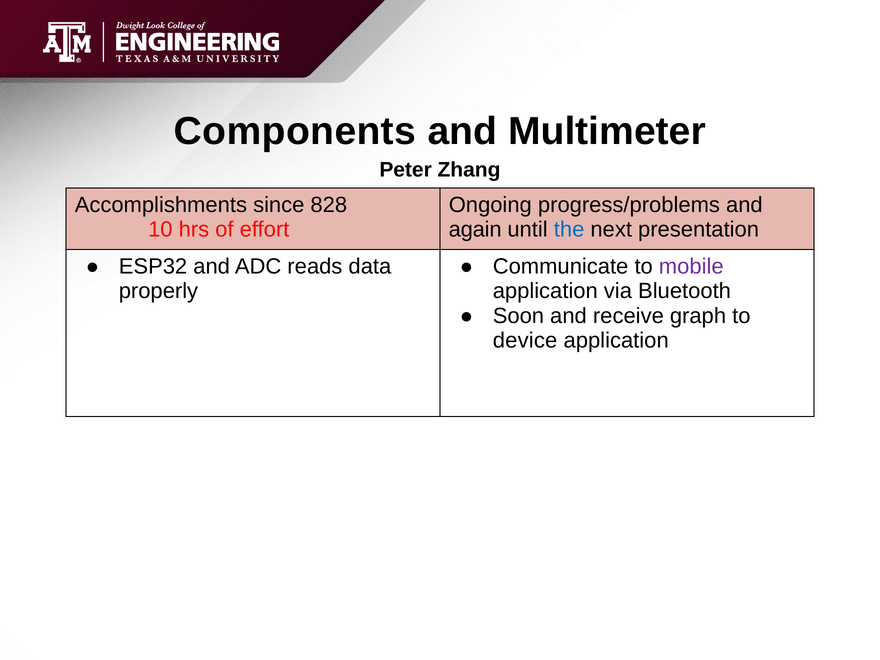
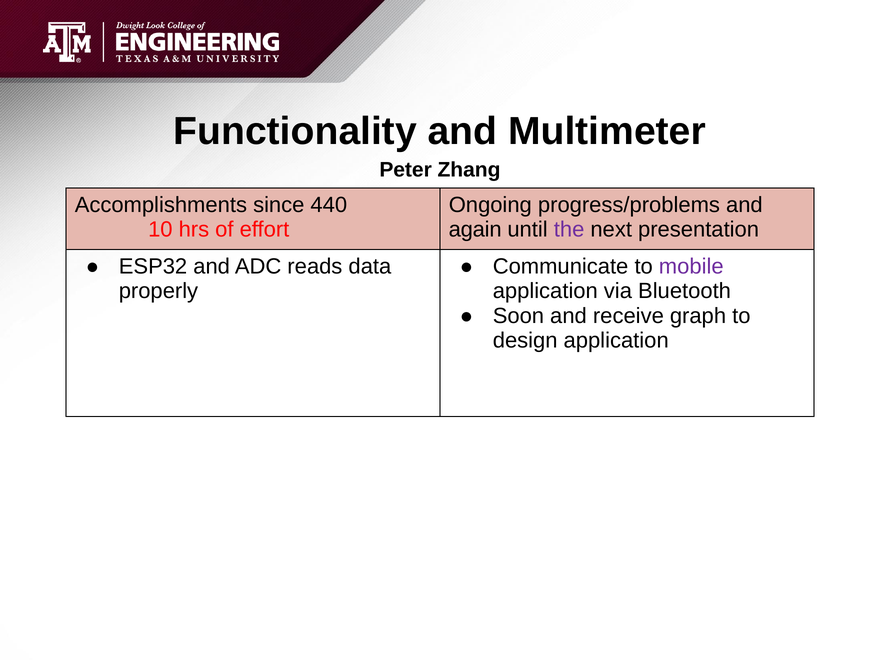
Components: Components -> Functionality
828: 828 -> 440
the colour: blue -> purple
device: device -> design
